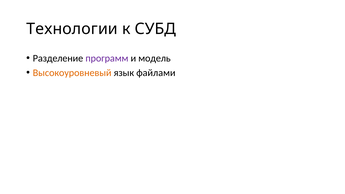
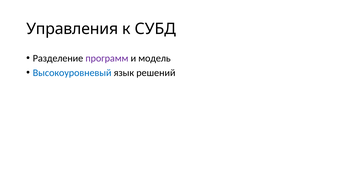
Технологии: Технологии -> Управления
Высокоуровневый colour: orange -> blue
файлами: файлами -> решений
